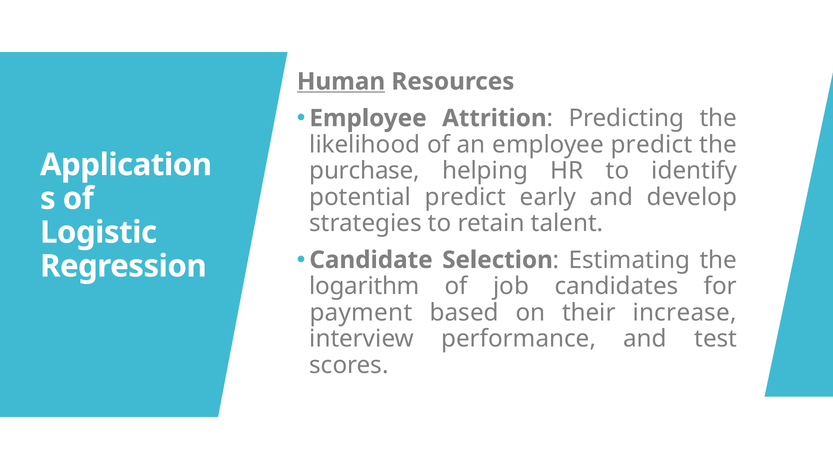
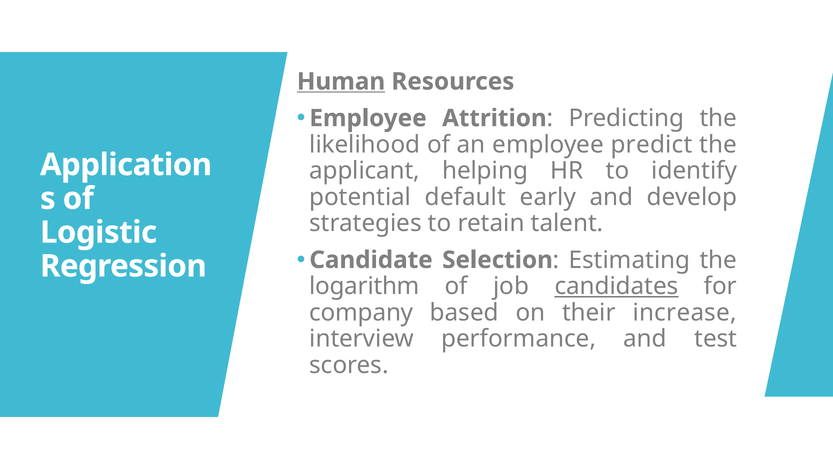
purchase: purchase -> applicant
potential predict: predict -> default
candidates underline: none -> present
payment: payment -> company
